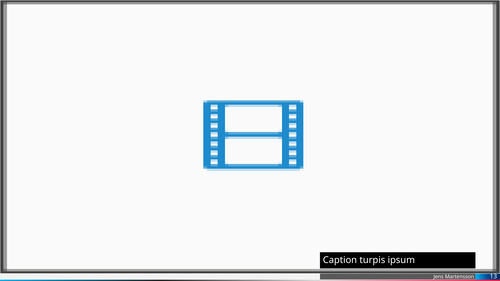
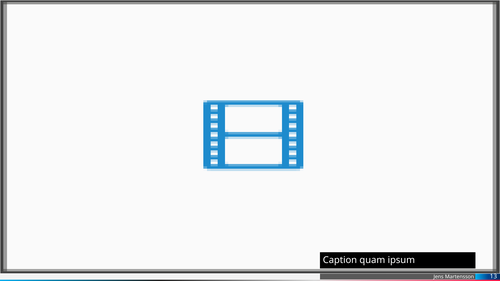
turpis: turpis -> quam
